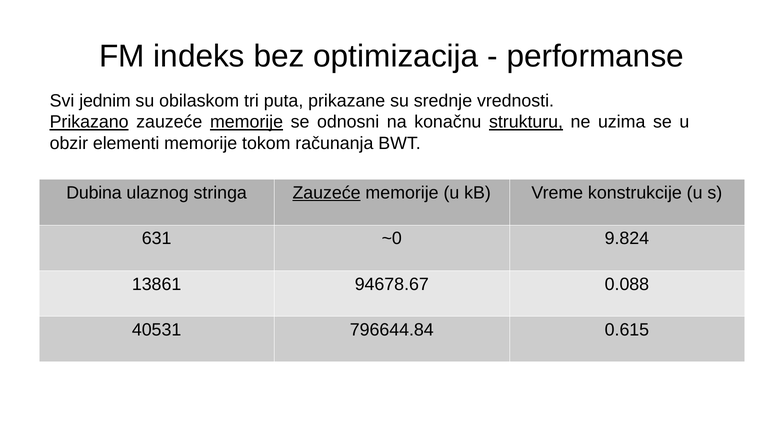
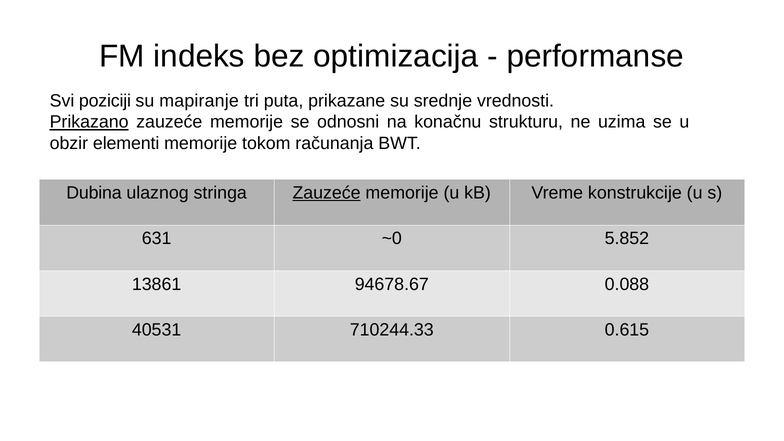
jednim: jednim -> poziciji
obilaskom: obilaskom -> mapiranje
memorije at (247, 122) underline: present -> none
strukturu underline: present -> none
9.824: 9.824 -> 5.852
796644.84: 796644.84 -> 710244.33
